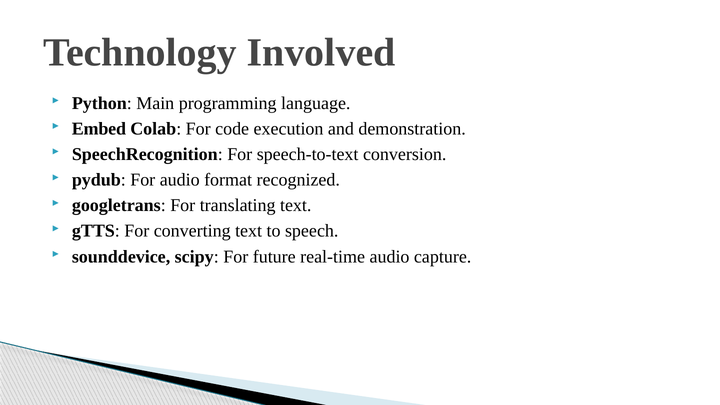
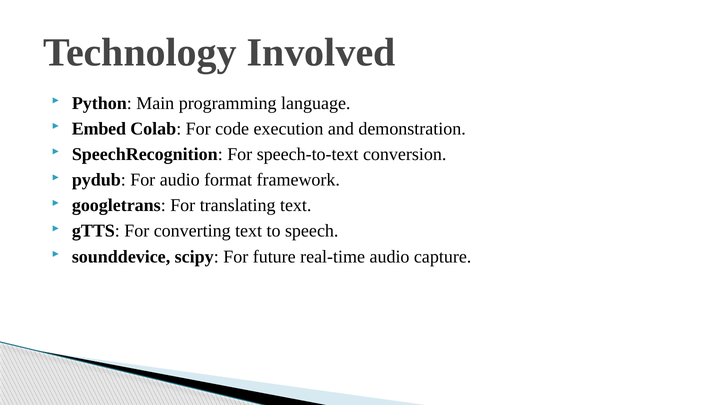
recognized: recognized -> framework
